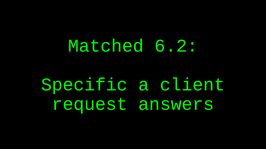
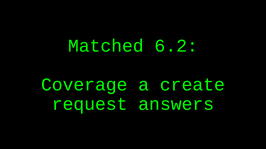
Specific: Specific -> Coverage
client: client -> create
